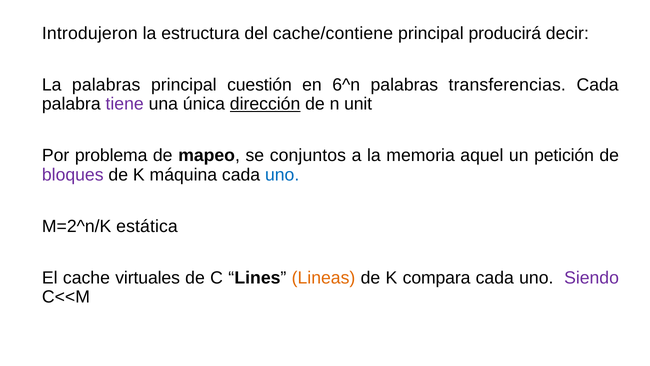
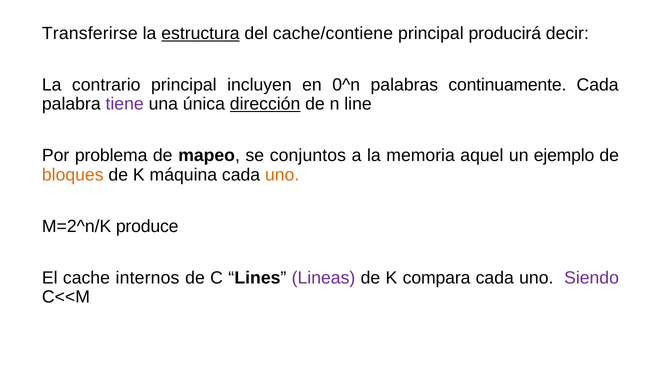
Introdujeron: Introdujeron -> Transferirse
estructura underline: none -> present
La palabras: palabras -> contrario
cuestión: cuestión -> incluyen
6^n: 6^n -> 0^n
transferencias: transferencias -> continuamente
unit: unit -> line
petición: petición -> ejemplo
bloques colour: purple -> orange
uno at (282, 175) colour: blue -> orange
estática: estática -> produce
virtuales: virtuales -> internos
Lineas colour: orange -> purple
